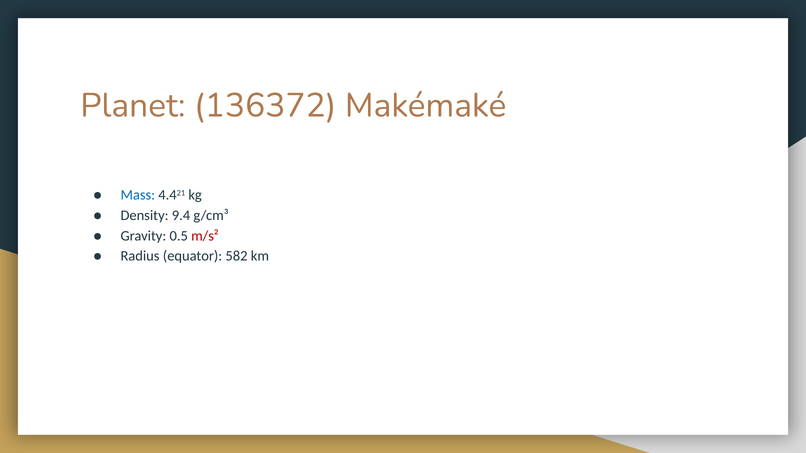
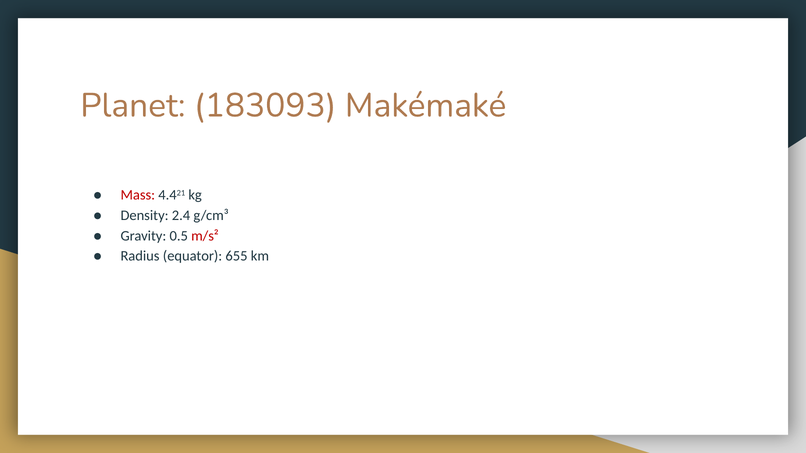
136372: 136372 -> 183093
Mass colour: blue -> red
9.4: 9.4 -> 2.4
582: 582 -> 655
